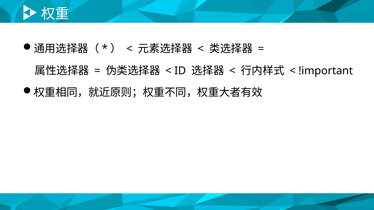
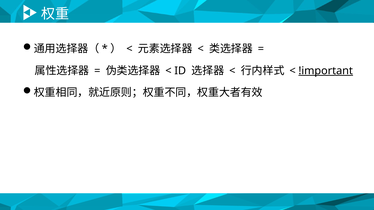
!important underline: none -> present
